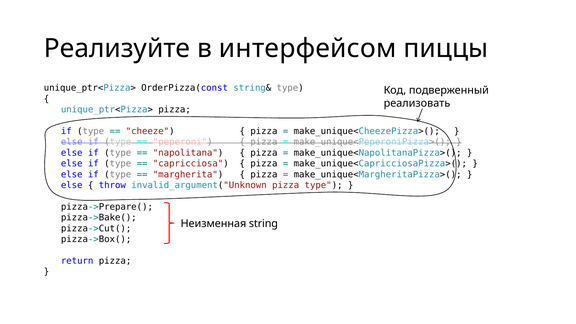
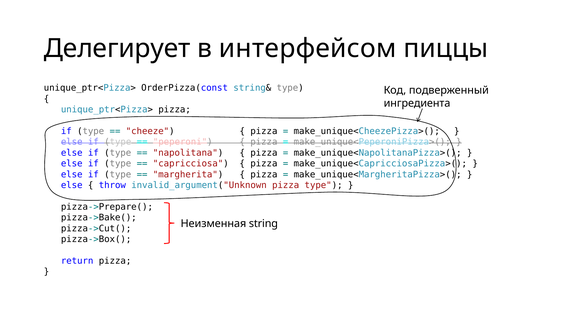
Реализуйте: Реализуйте -> Делегирует
реализовать: реализовать -> ингредиента
